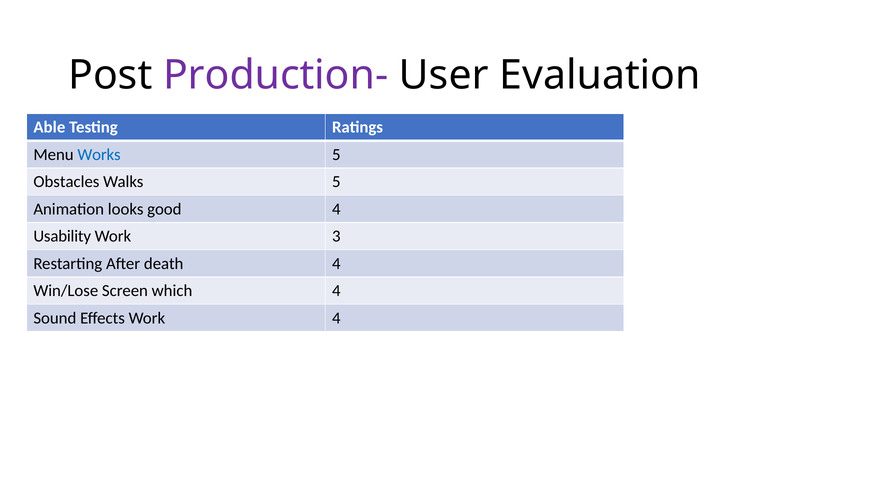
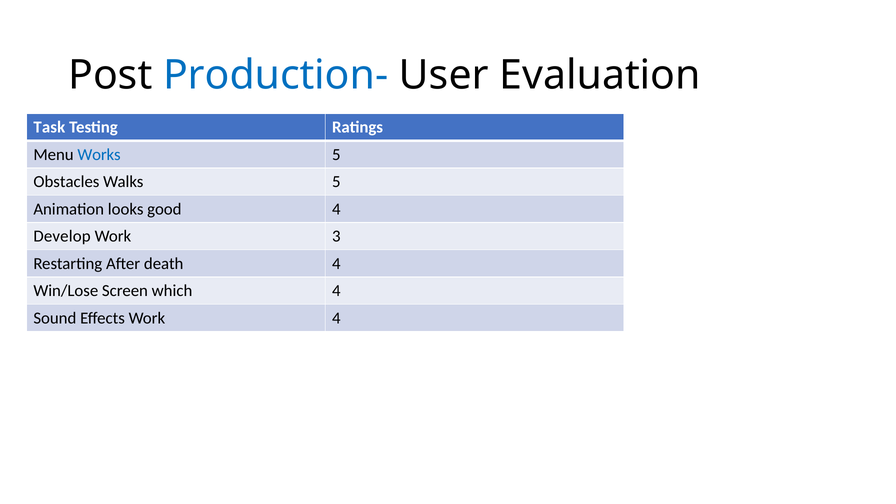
Production- colour: purple -> blue
Able: Able -> Task
Usability: Usability -> Develop
